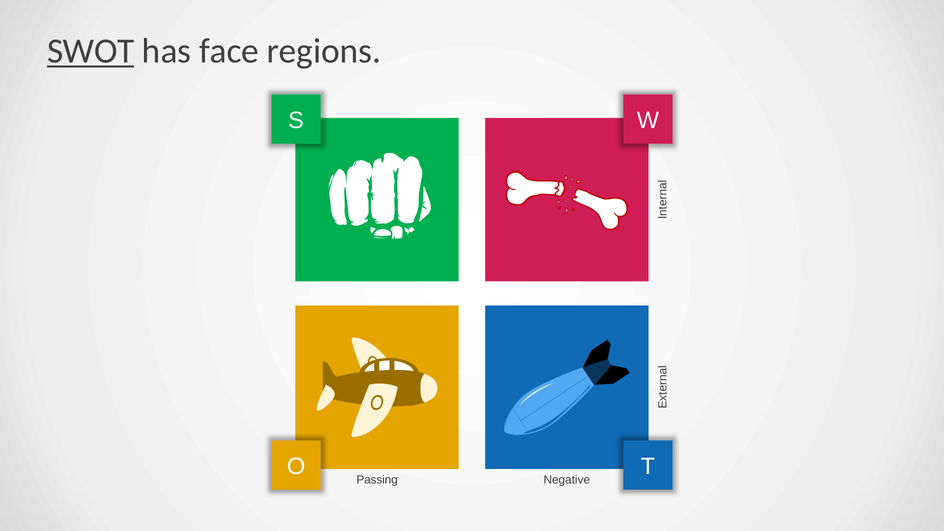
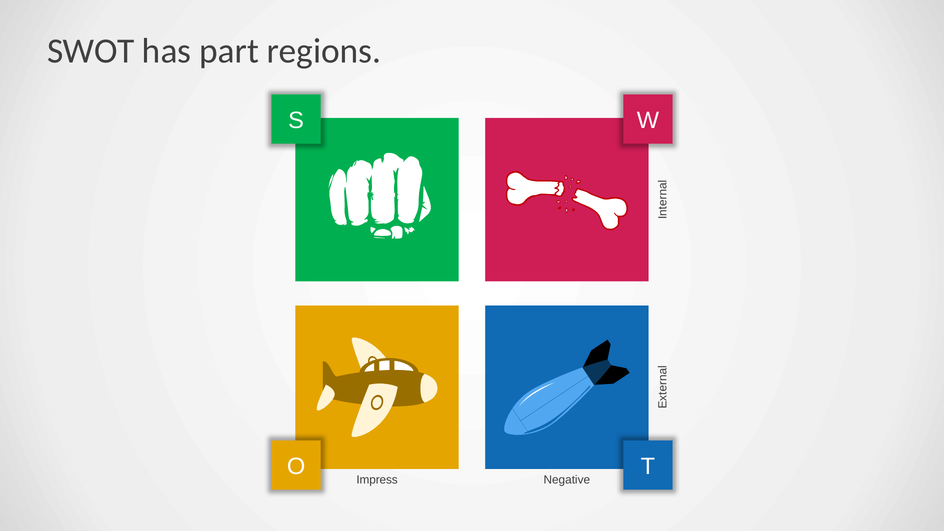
SWOT underline: present -> none
face: face -> part
Passing: Passing -> Impress
